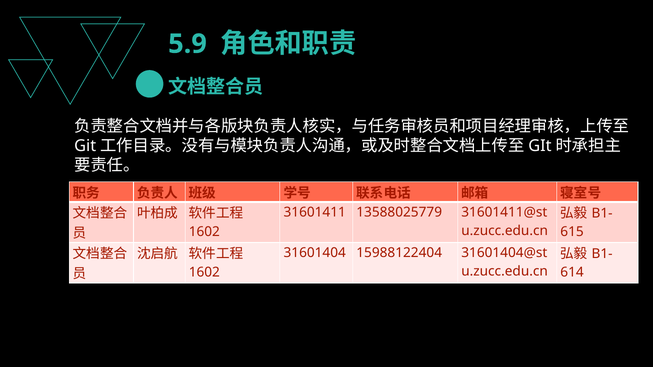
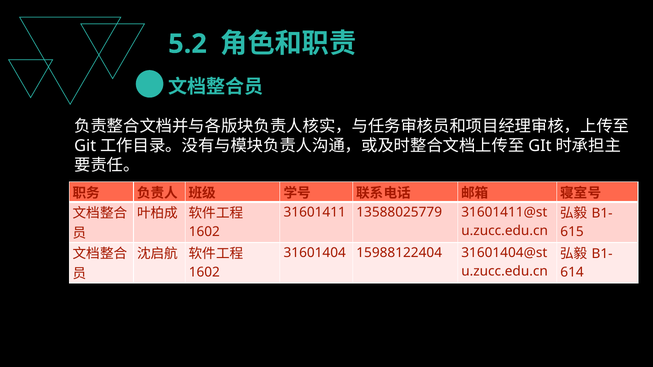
5.9: 5.9 -> 5.2
